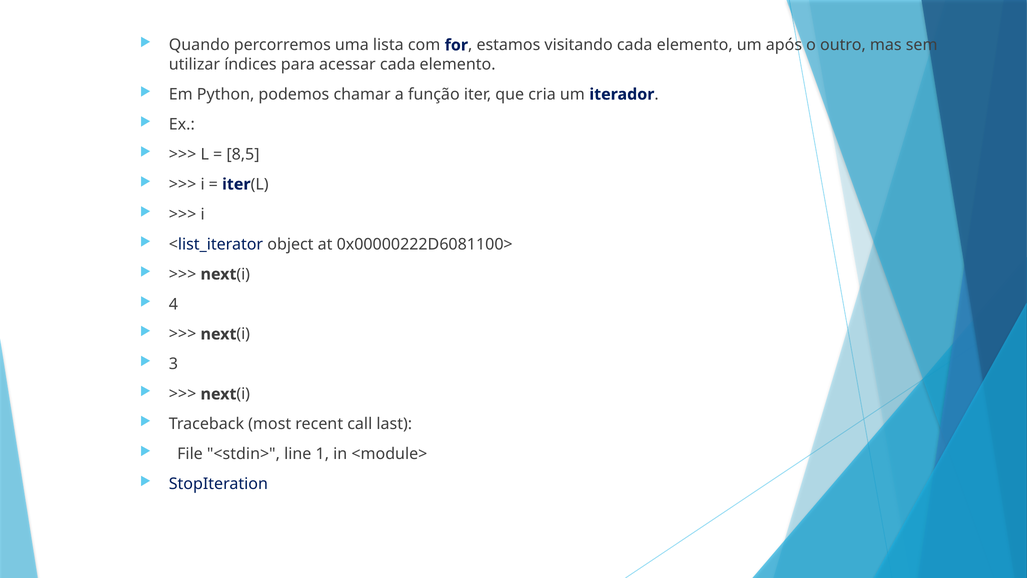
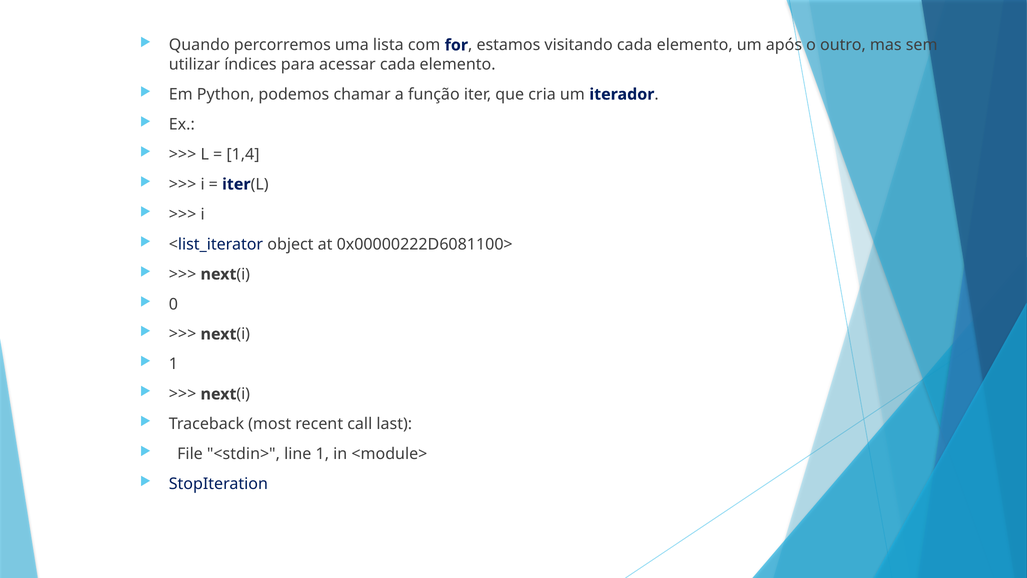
8,5: 8,5 -> 1,4
4: 4 -> 0
3 at (173, 364): 3 -> 1
